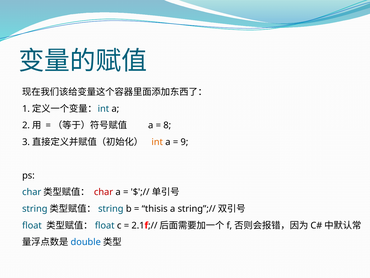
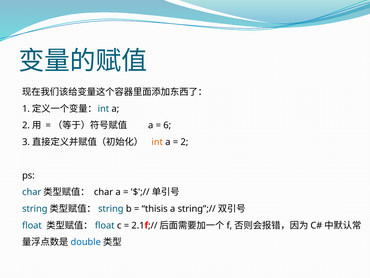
8: 8 -> 6
9: 9 -> 2
char colour: red -> black
